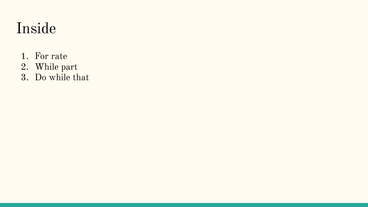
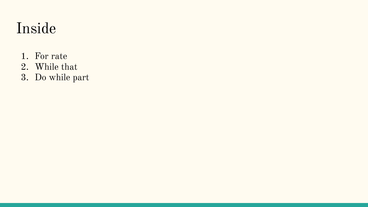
part: part -> that
that: that -> part
